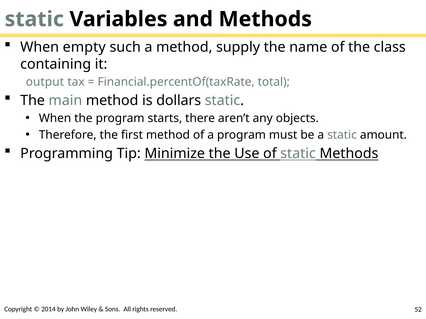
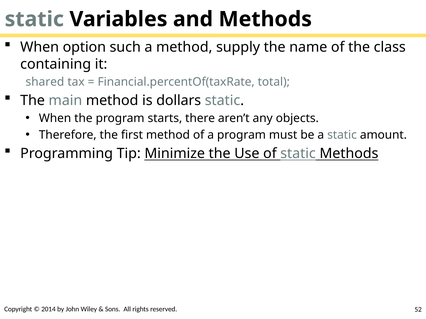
empty: empty -> option
output: output -> shared
